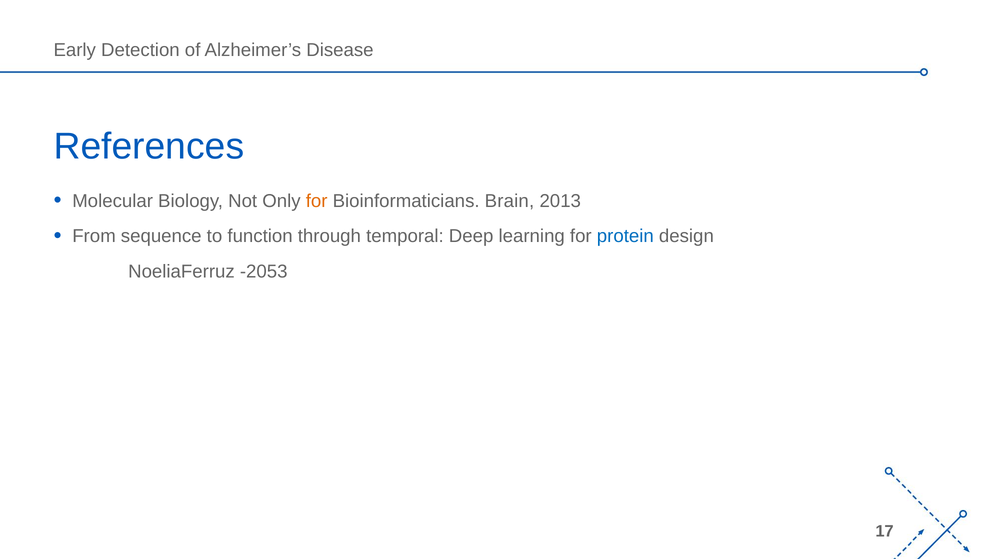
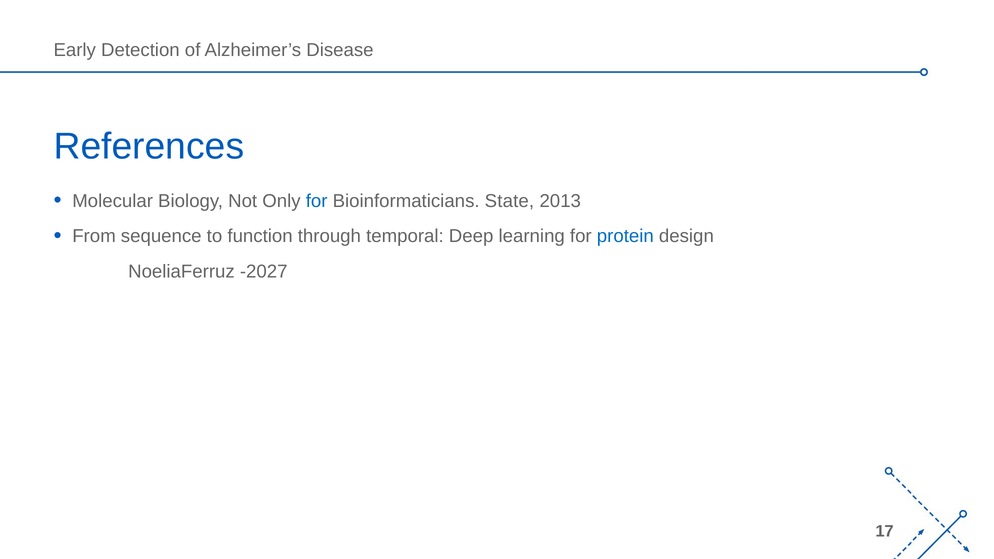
for at (317, 201) colour: orange -> blue
Brain: Brain -> State
-2053: -2053 -> -2027
